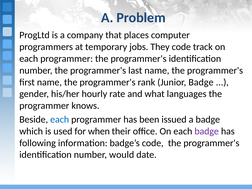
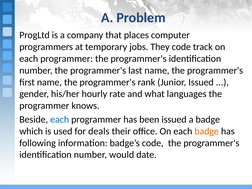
Junior Badge: Badge -> Issued
when: when -> deals
badge at (207, 131) colour: purple -> orange
